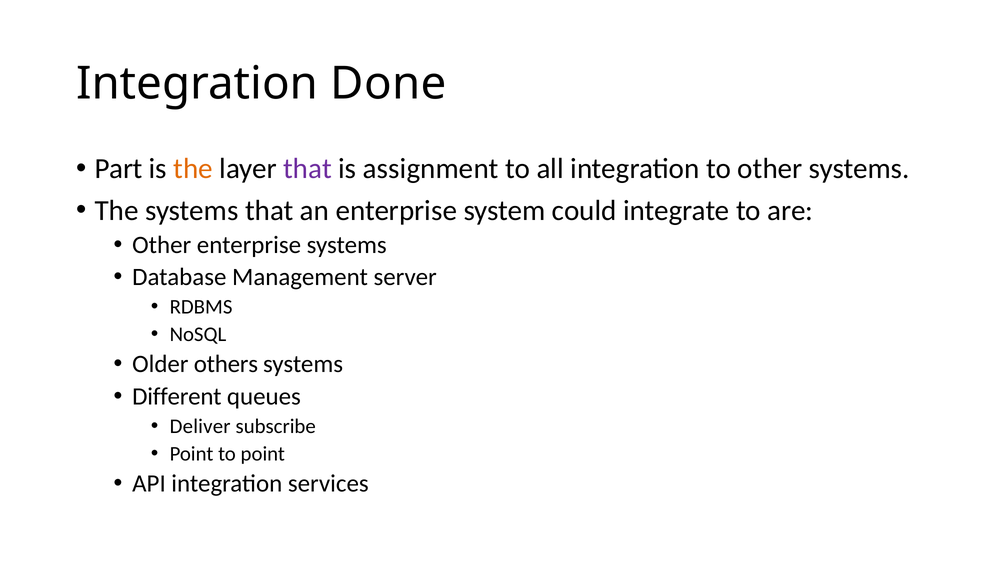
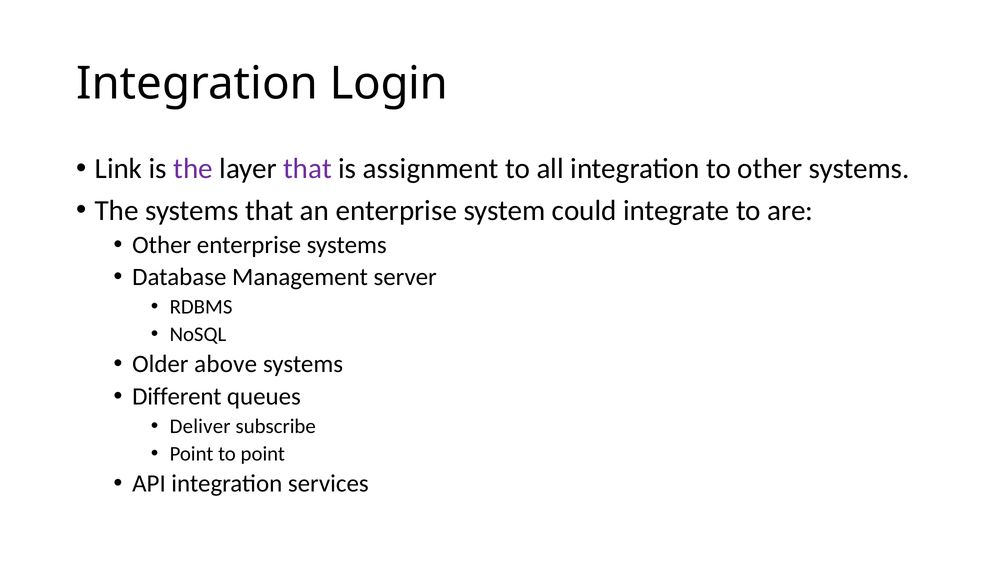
Done: Done -> Login
Part: Part -> Link
the at (193, 169) colour: orange -> purple
others: others -> above
